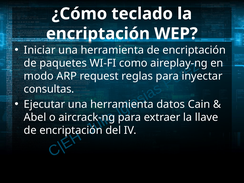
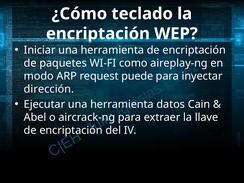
reglas: reglas -> puede
consultas: consultas -> dirección
